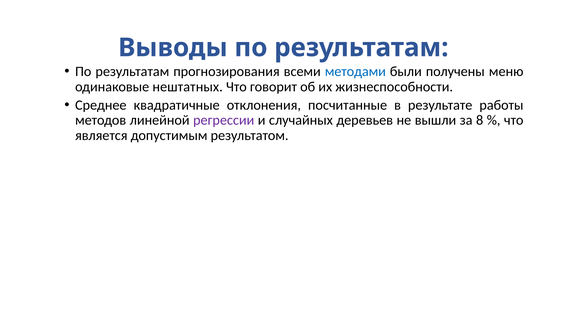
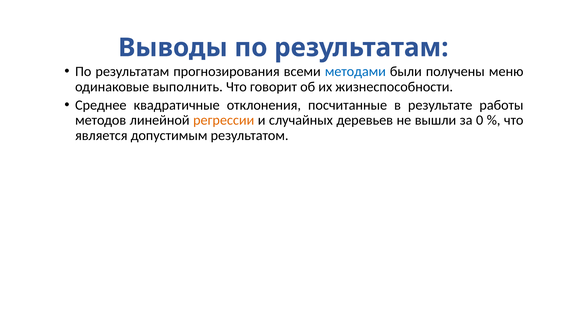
нештатных: нештатных -> выполнить
регрессии colour: purple -> orange
8: 8 -> 0
